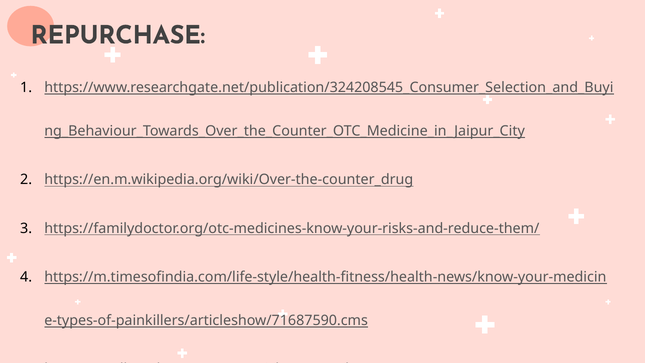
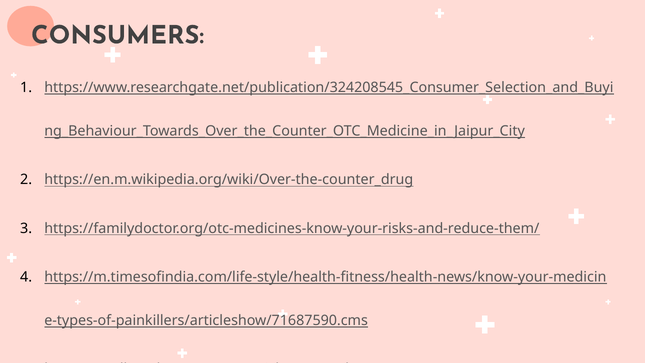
REPURCHASE: REPURCHASE -> CONSUMERS
